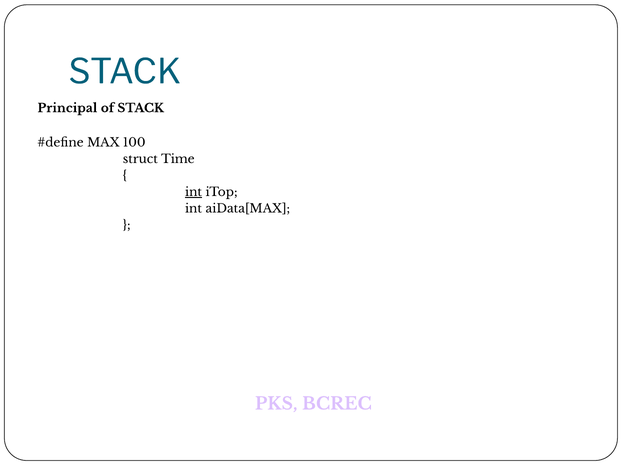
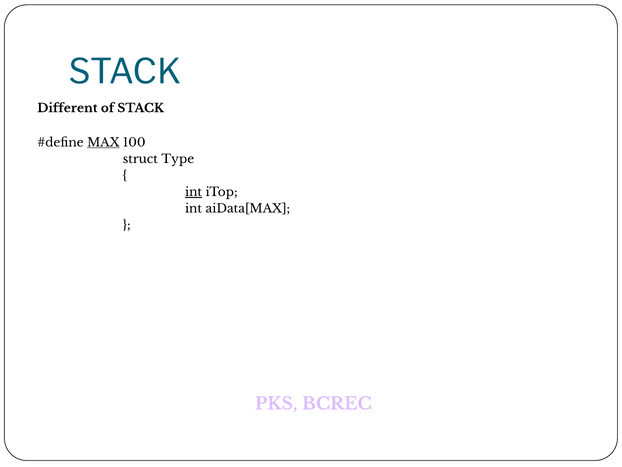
Principal: Principal -> Different
MAX underline: none -> present
Time: Time -> Type
